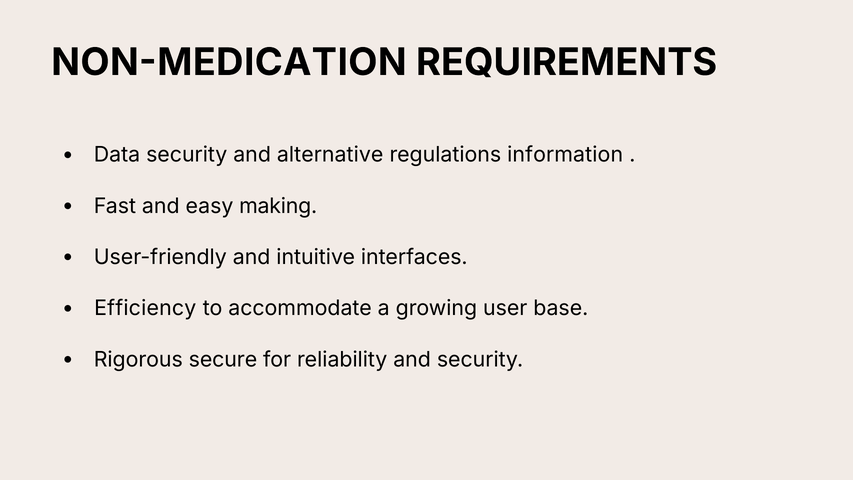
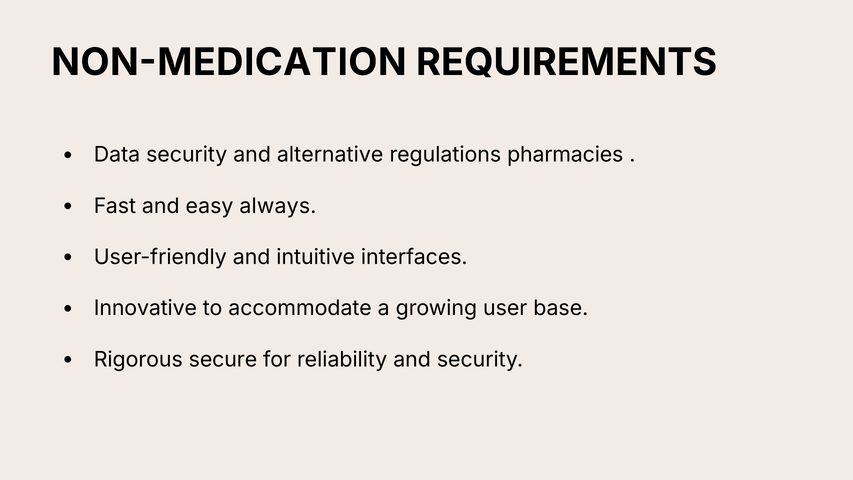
information: information -> pharmacies
making: making -> always
Efficiency: Efficiency -> Innovative
